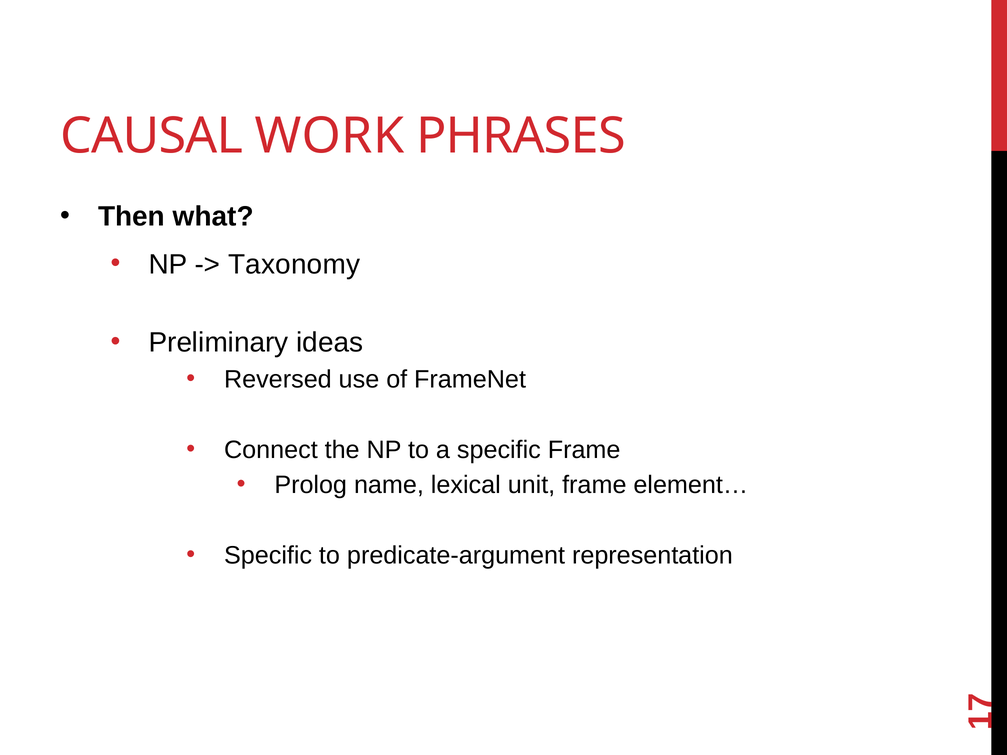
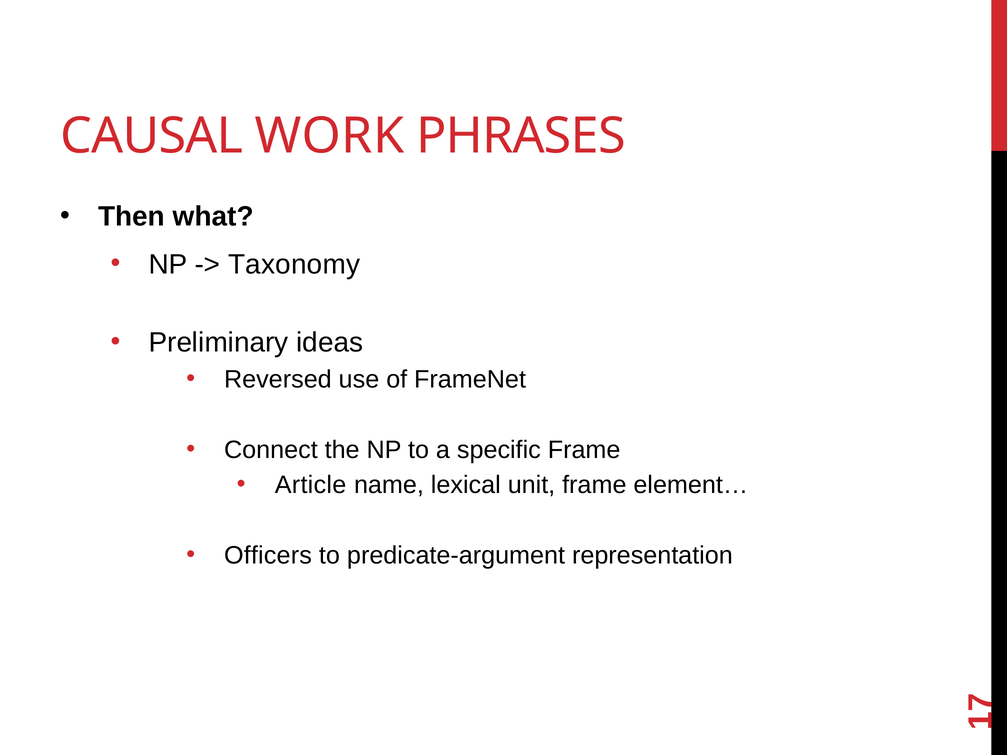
Prolog: Prolog -> Article
Specific at (268, 556): Specific -> Officers
